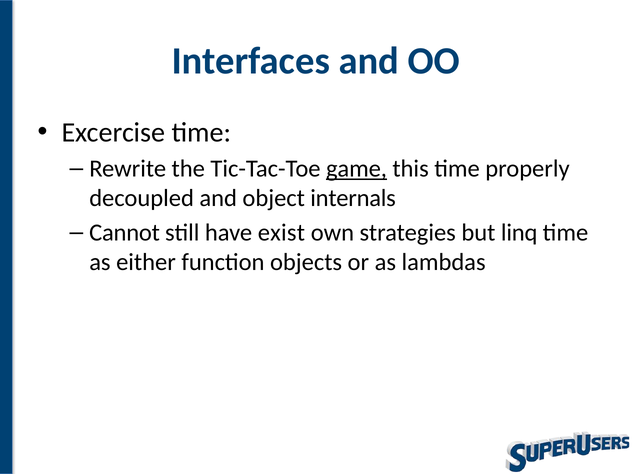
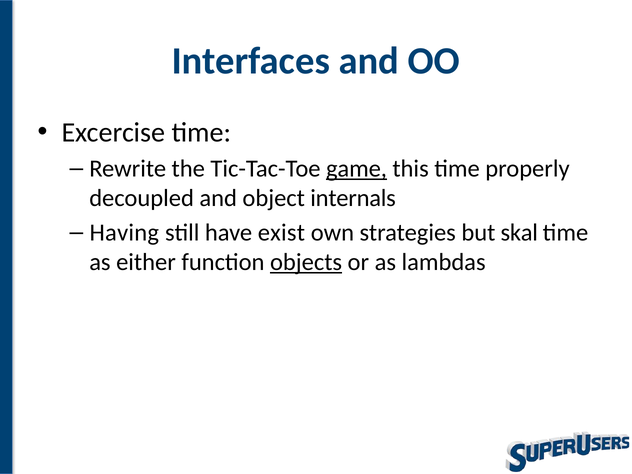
Cannot: Cannot -> Having
linq: linq -> skal
objects underline: none -> present
